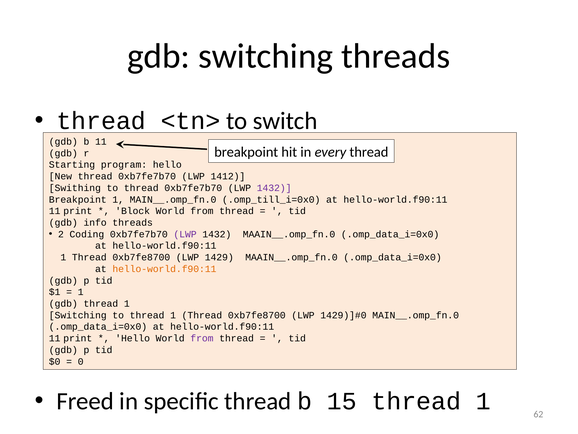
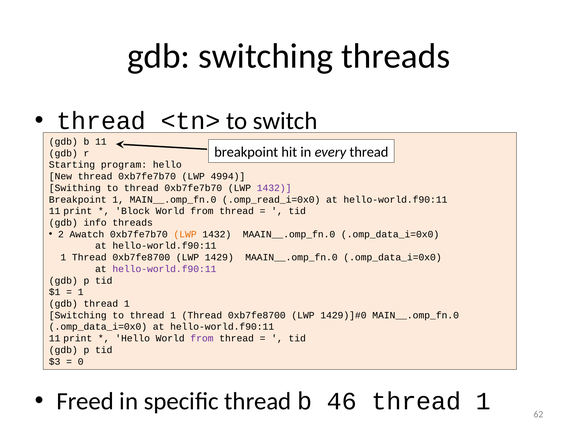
1412: 1412 -> 4994
.omp_till_i=0x0: .omp_till_i=0x0 -> .omp_read_i=0x0
Coding: Coding -> Awatch
LWP at (185, 234) colour: purple -> orange
hello-world.f90:11 at (164, 269) colour: orange -> purple
$0: $0 -> $3
15: 15 -> 46
